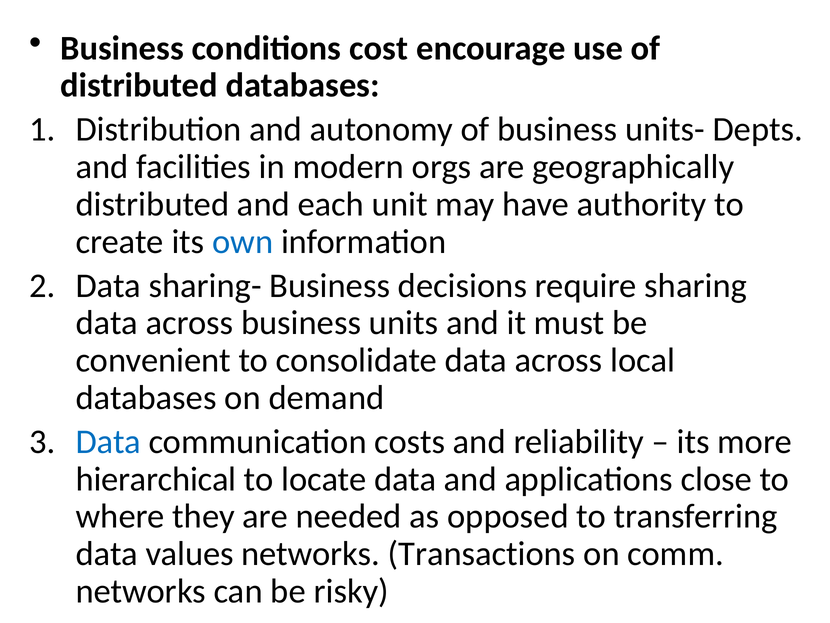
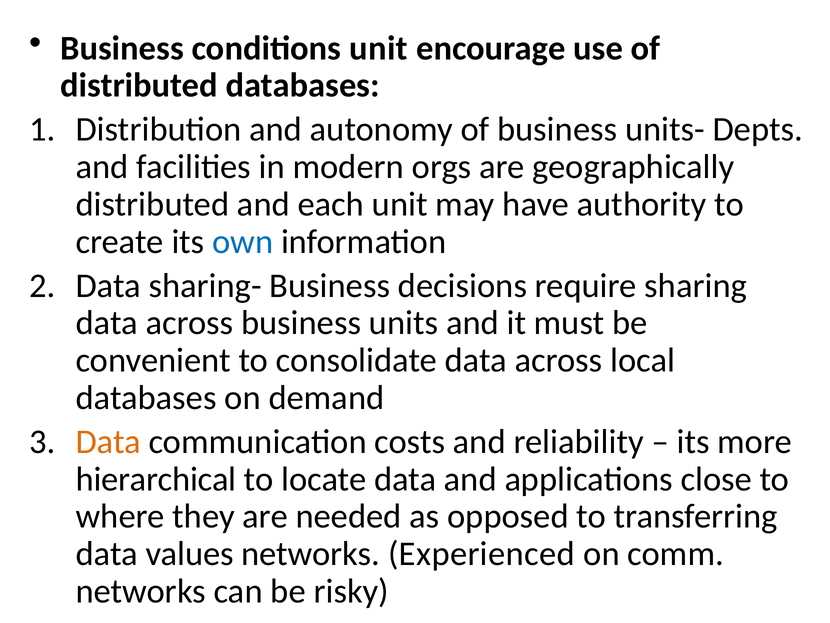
conditions cost: cost -> unit
Data at (108, 441) colour: blue -> orange
Transactions: Transactions -> Experienced
